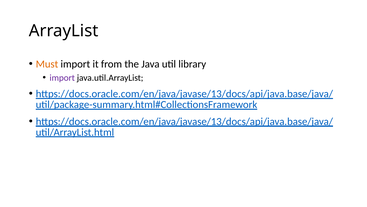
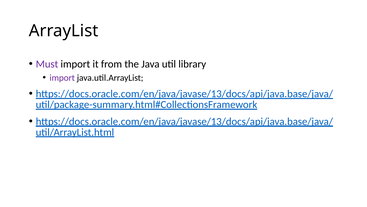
Must colour: orange -> purple
